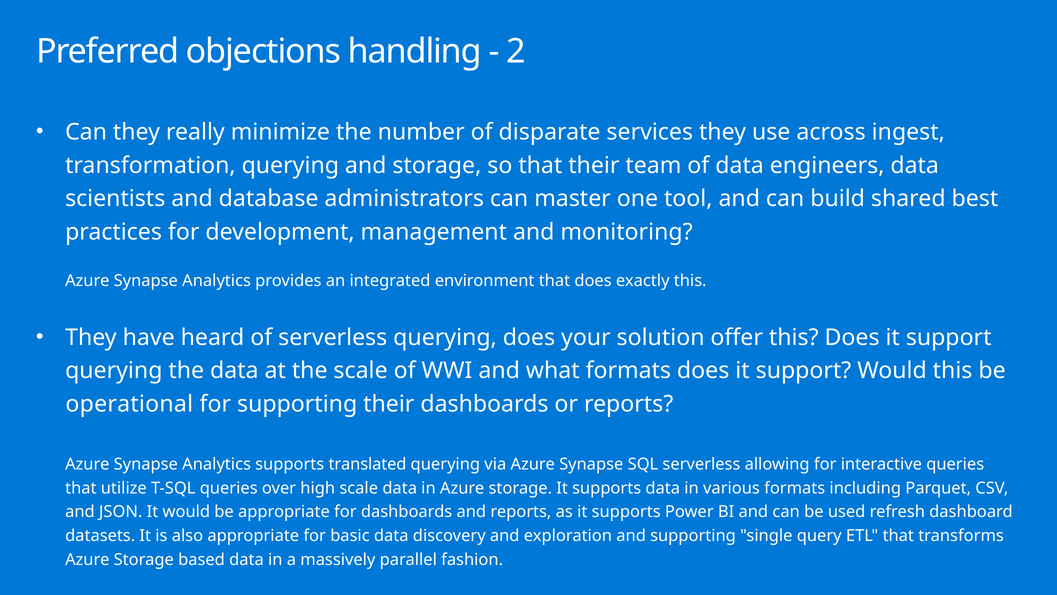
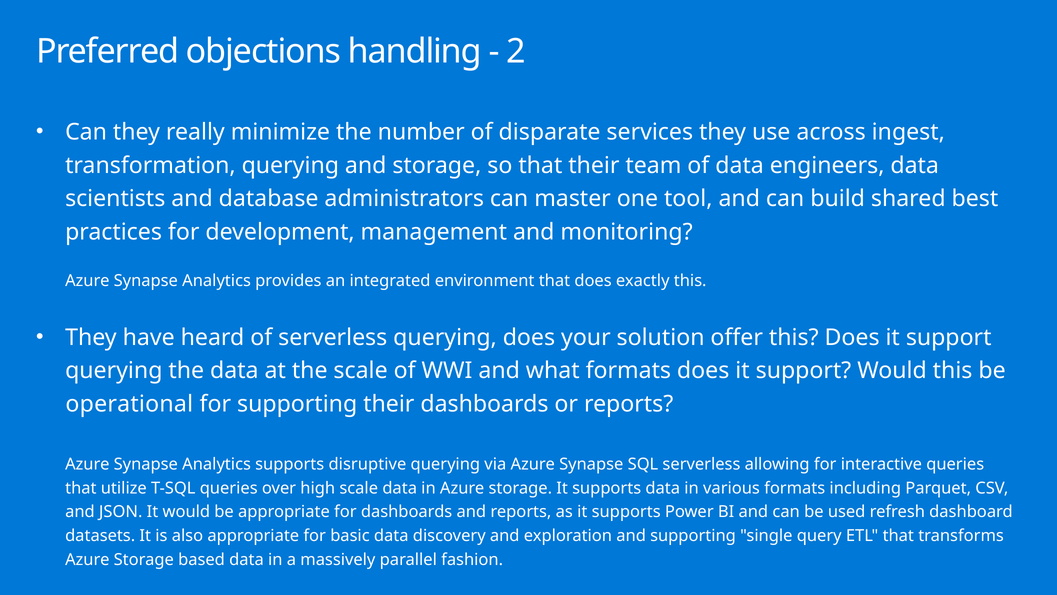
translated: translated -> disruptive
